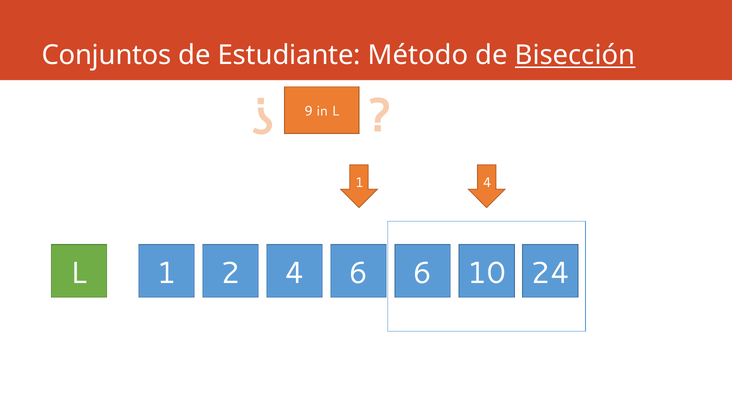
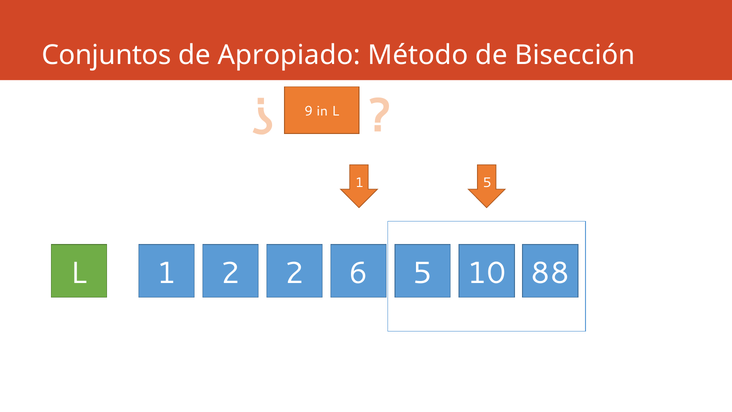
Estudiante: Estudiante -> Apropiado
Bisección underline: present -> none
1 4: 4 -> 5
2 4: 4 -> 2
6 6: 6 -> 5
24: 24 -> 88
